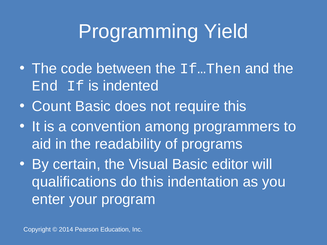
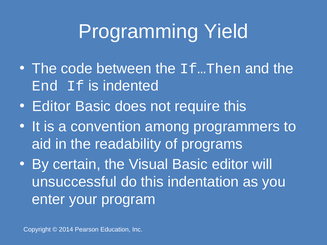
Count at (51, 106): Count -> Editor
qualifications: qualifications -> unsuccessful
